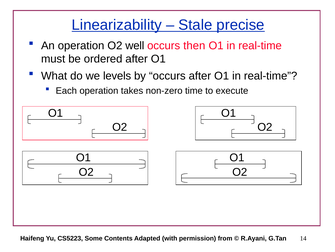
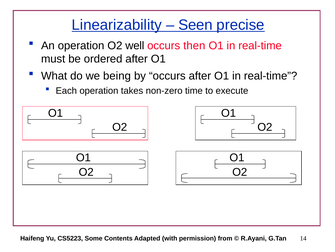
Stale: Stale -> Seen
levels: levels -> being
